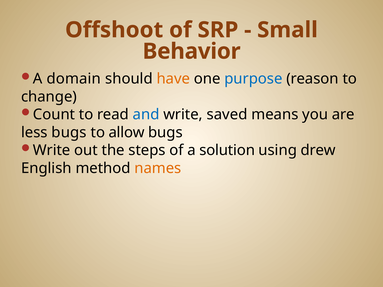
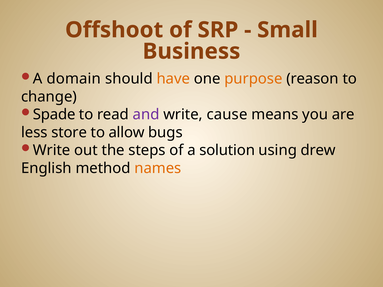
Behavior: Behavior -> Business
purpose colour: blue -> orange
Count: Count -> Spade
and colour: blue -> purple
saved: saved -> cause
less bugs: bugs -> store
